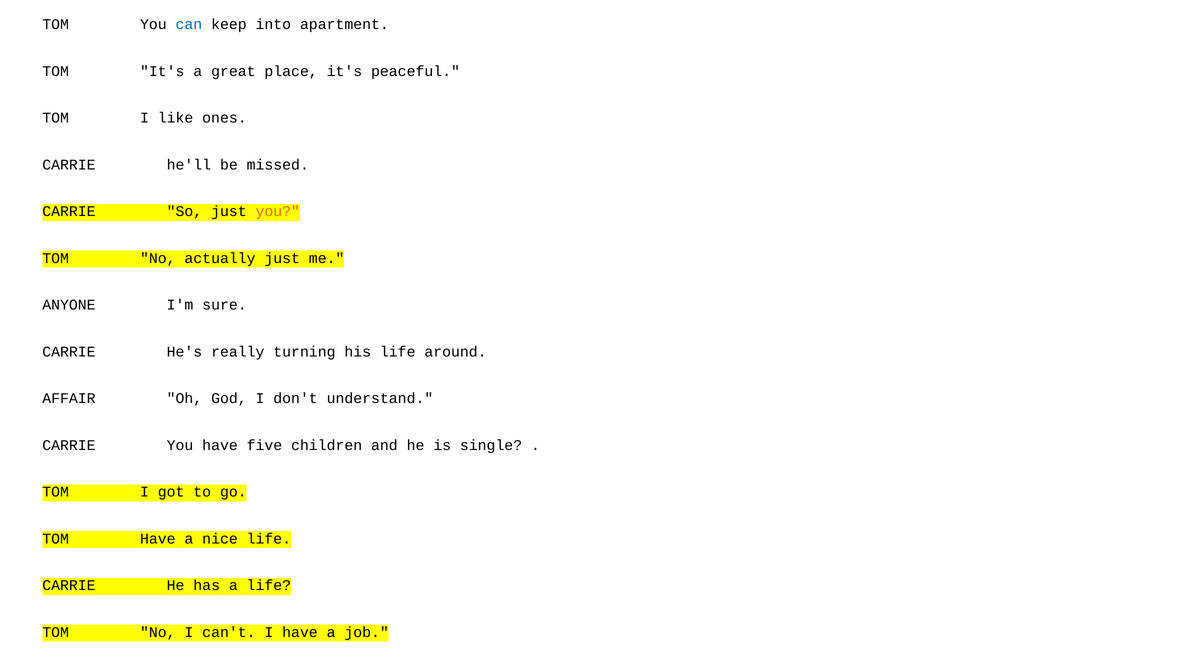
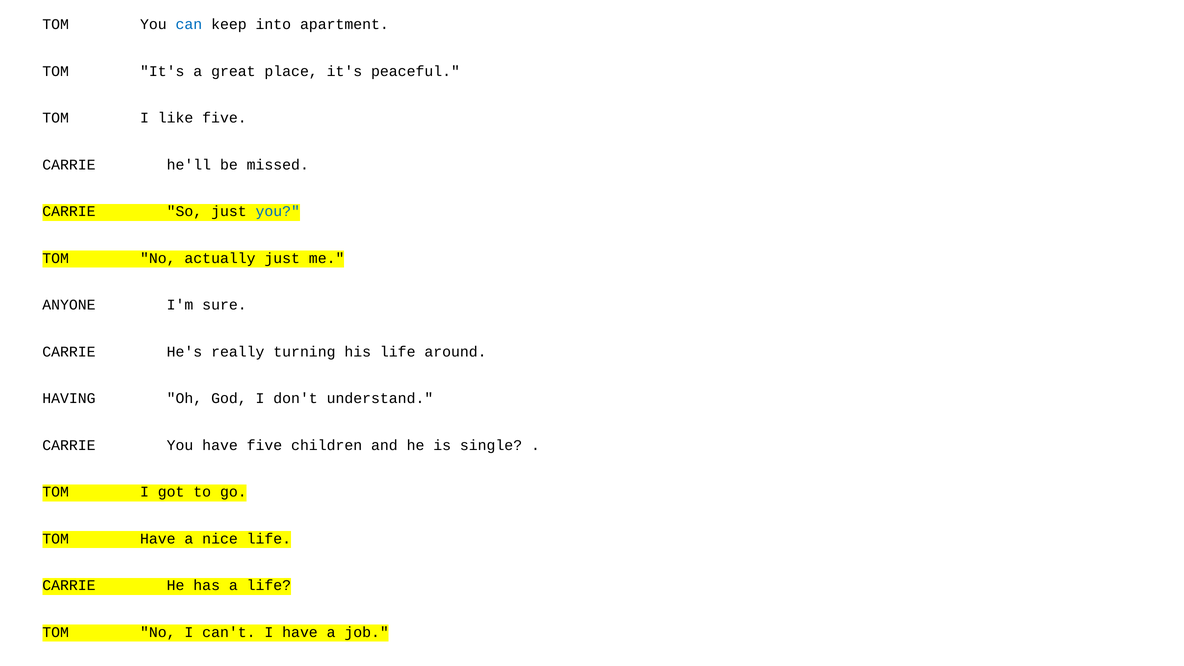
like ones: ones -> five
you at (278, 211) colour: orange -> blue
AFFAIR: AFFAIR -> HAVING
